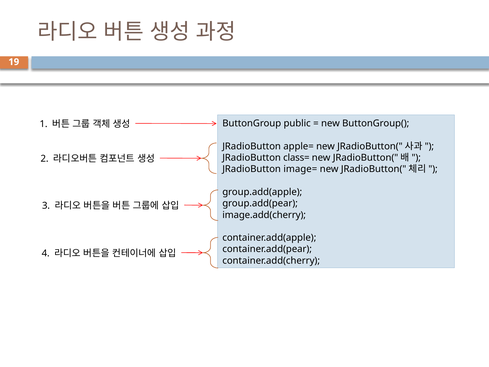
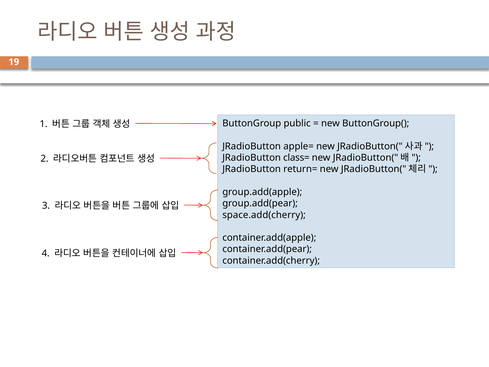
image=: image= -> return=
image.add(cherry: image.add(cherry -> space.add(cherry
